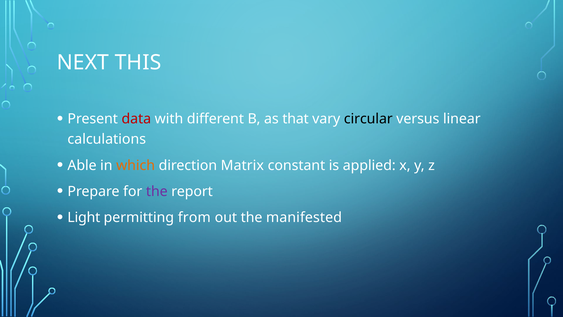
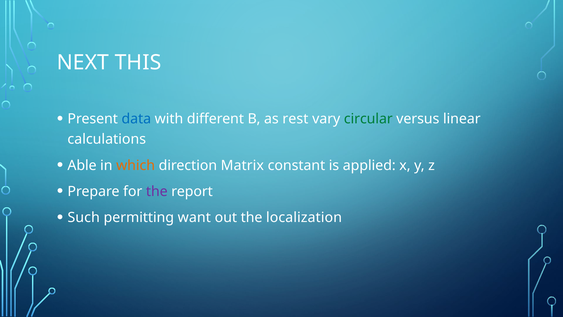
data colour: red -> blue
that: that -> rest
circular colour: black -> green
Light: Light -> Such
from: from -> want
manifested: manifested -> localization
